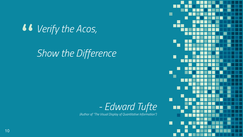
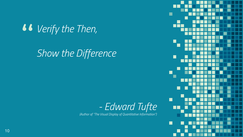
Acos: Acos -> Then
